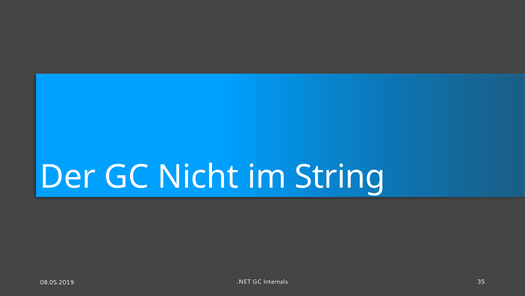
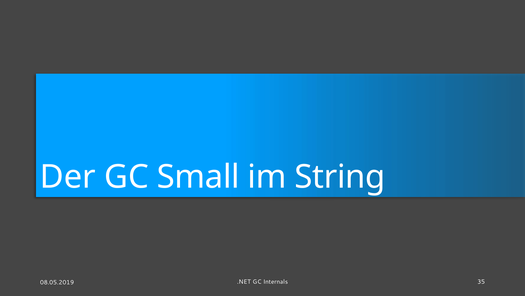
Nicht: Nicht -> Small
